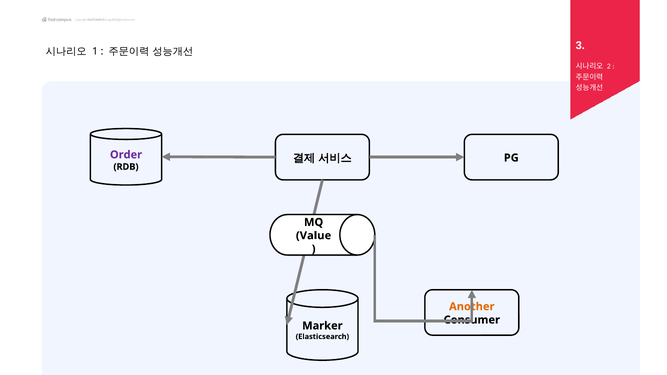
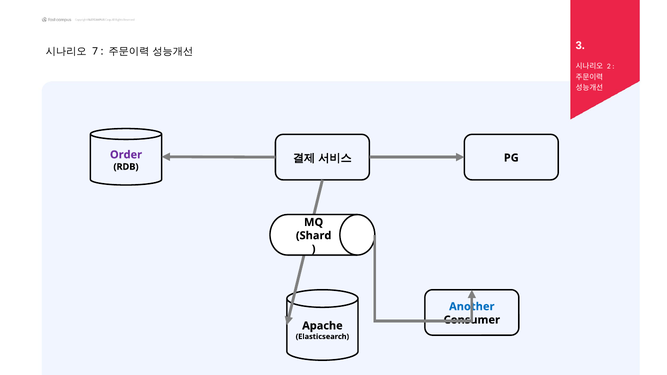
1: 1 -> 7
Value: Value -> Shard
Another colour: orange -> blue
Marker: Marker -> Apache
